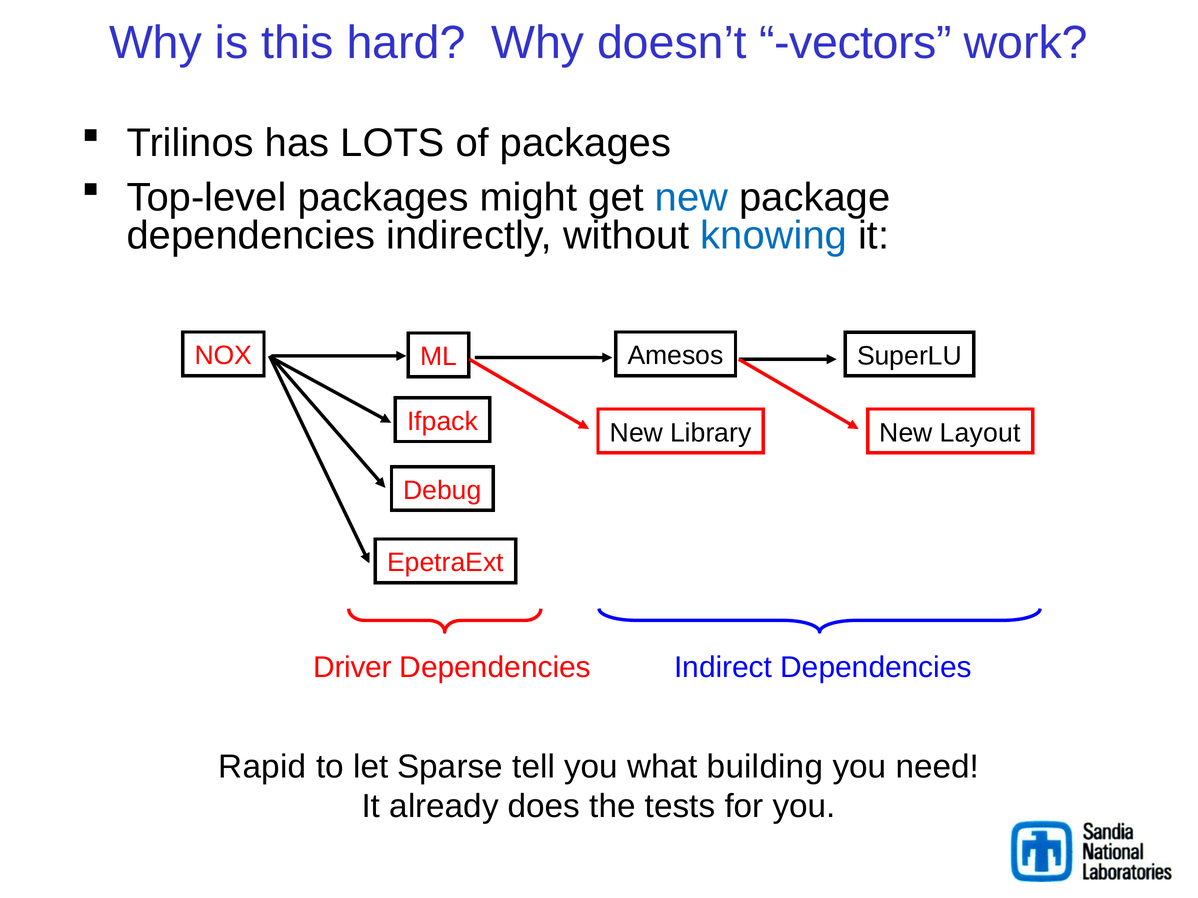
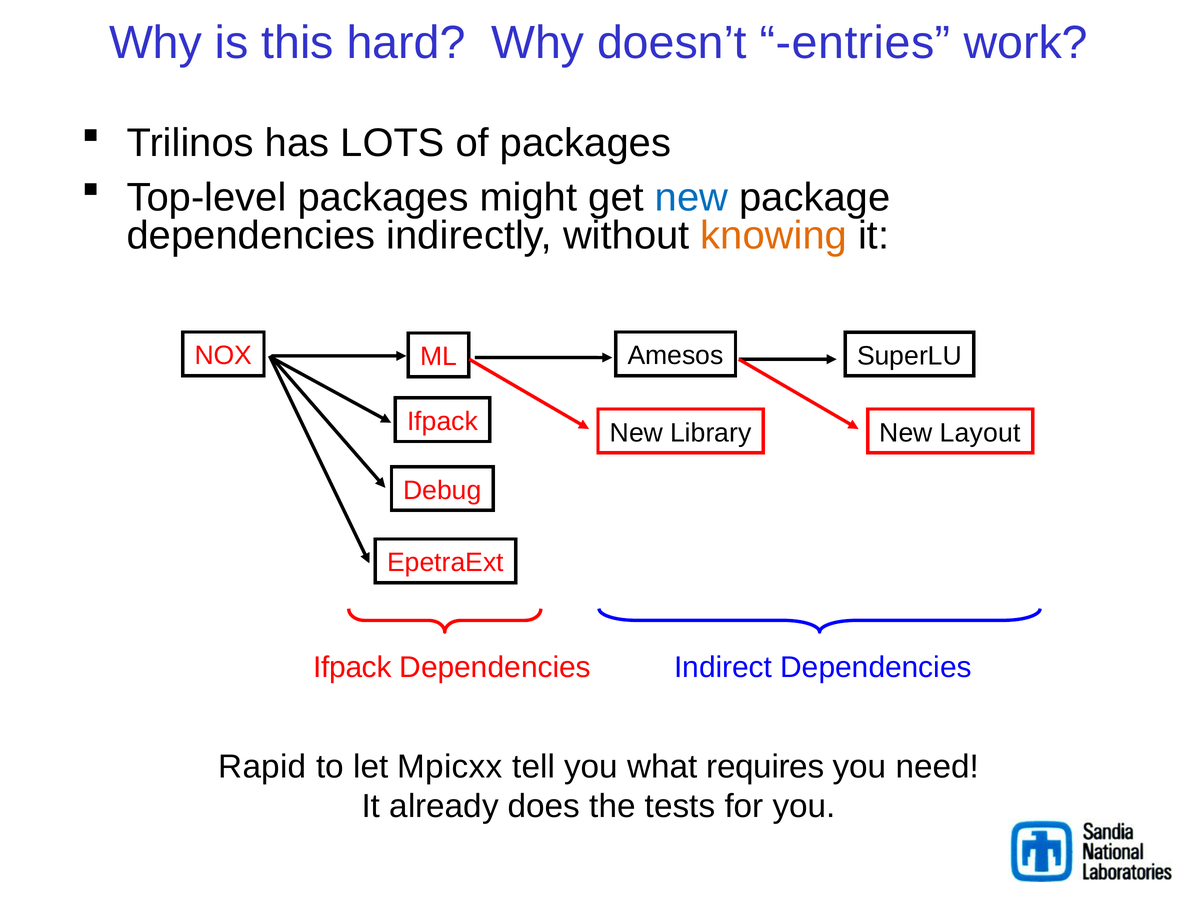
vectors: vectors -> entries
knowing colour: blue -> orange
Driver at (352, 668): Driver -> Ifpack
Sparse: Sparse -> Mpicxx
building: building -> requires
